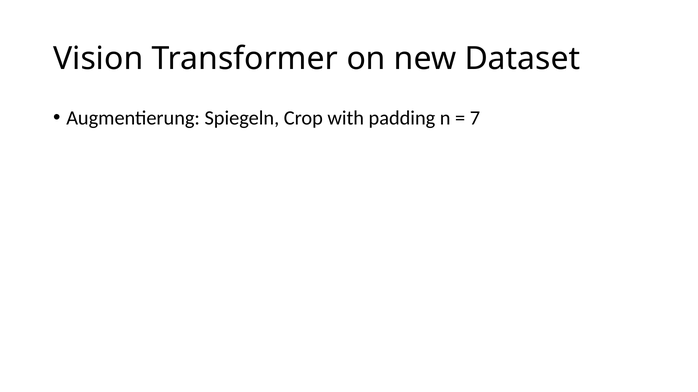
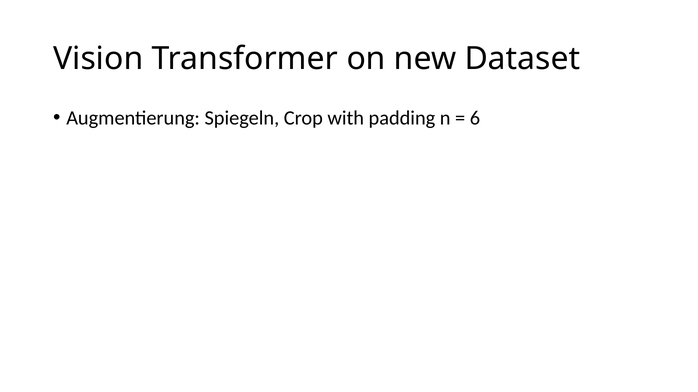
7: 7 -> 6
